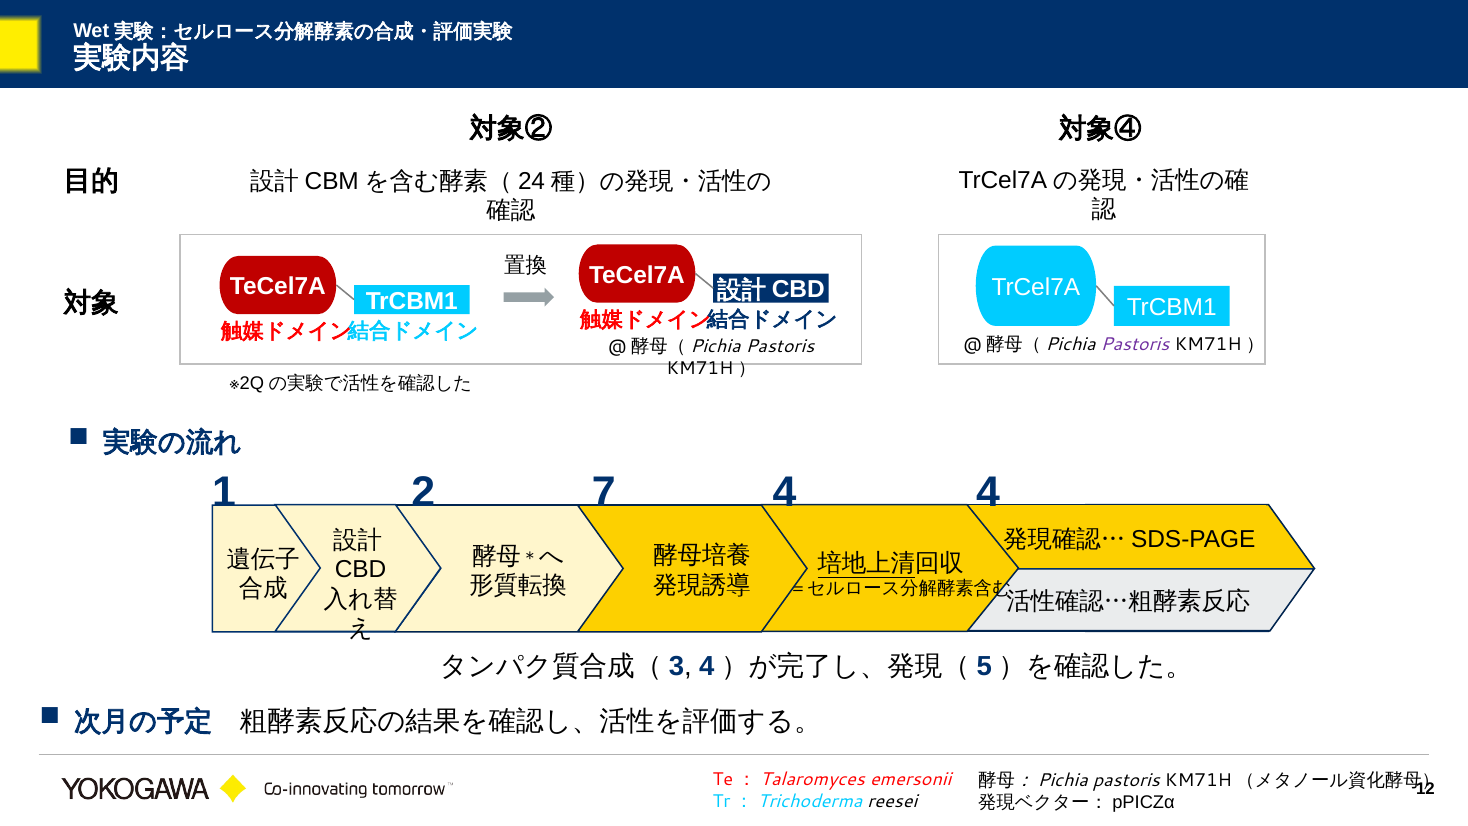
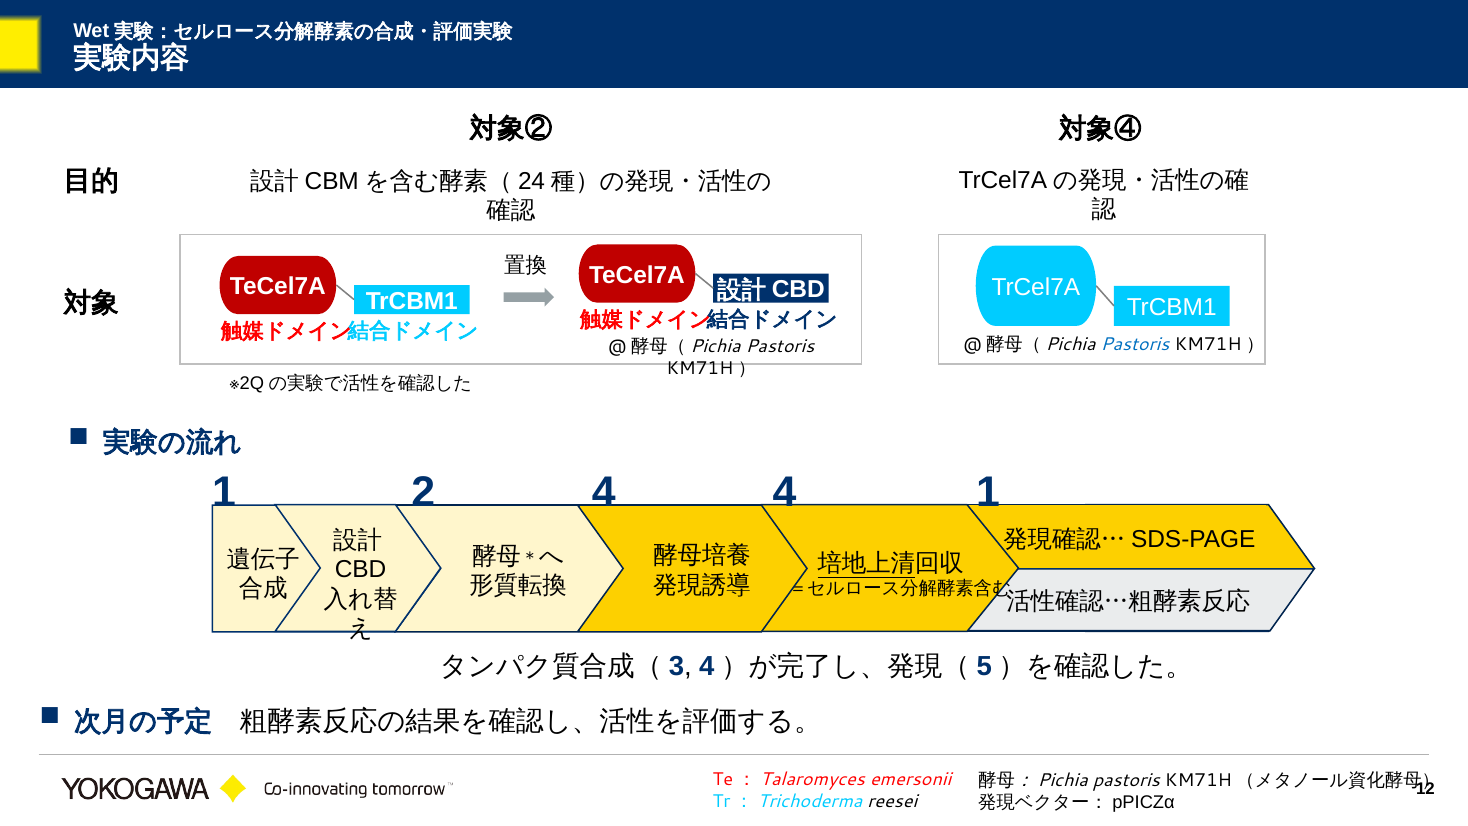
Pastoris at (1135, 345) colour: purple -> blue
7 at (604, 492): 7 -> 4
4 4: 4 -> 1
